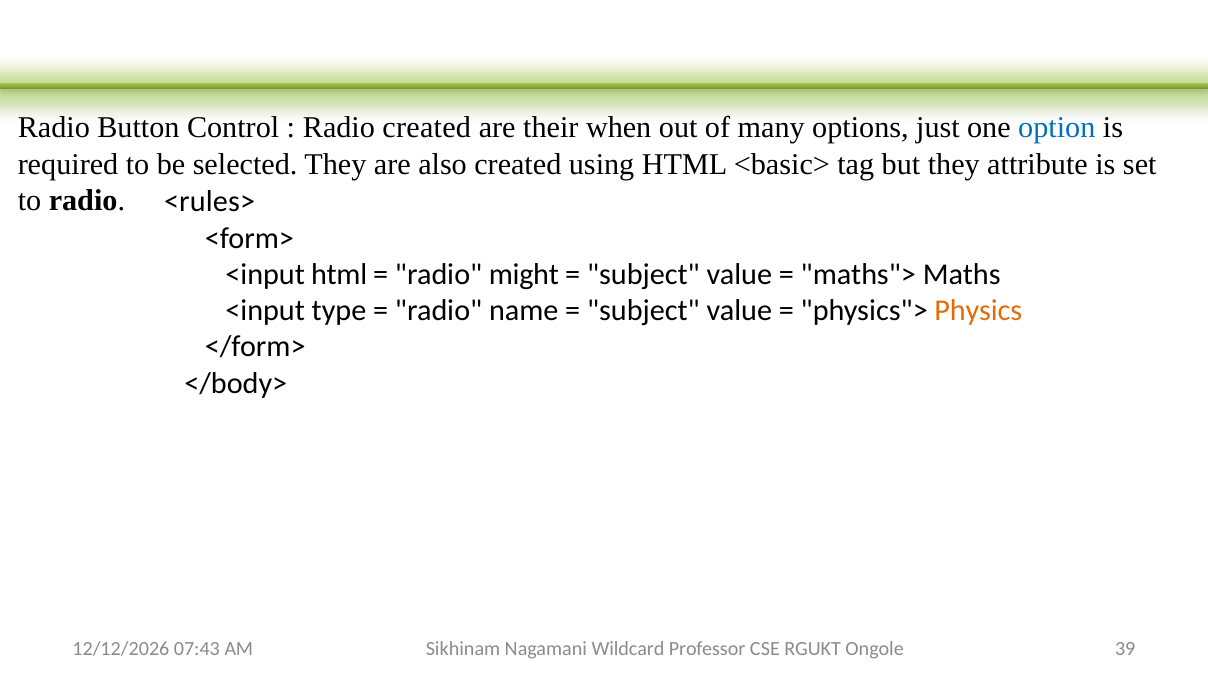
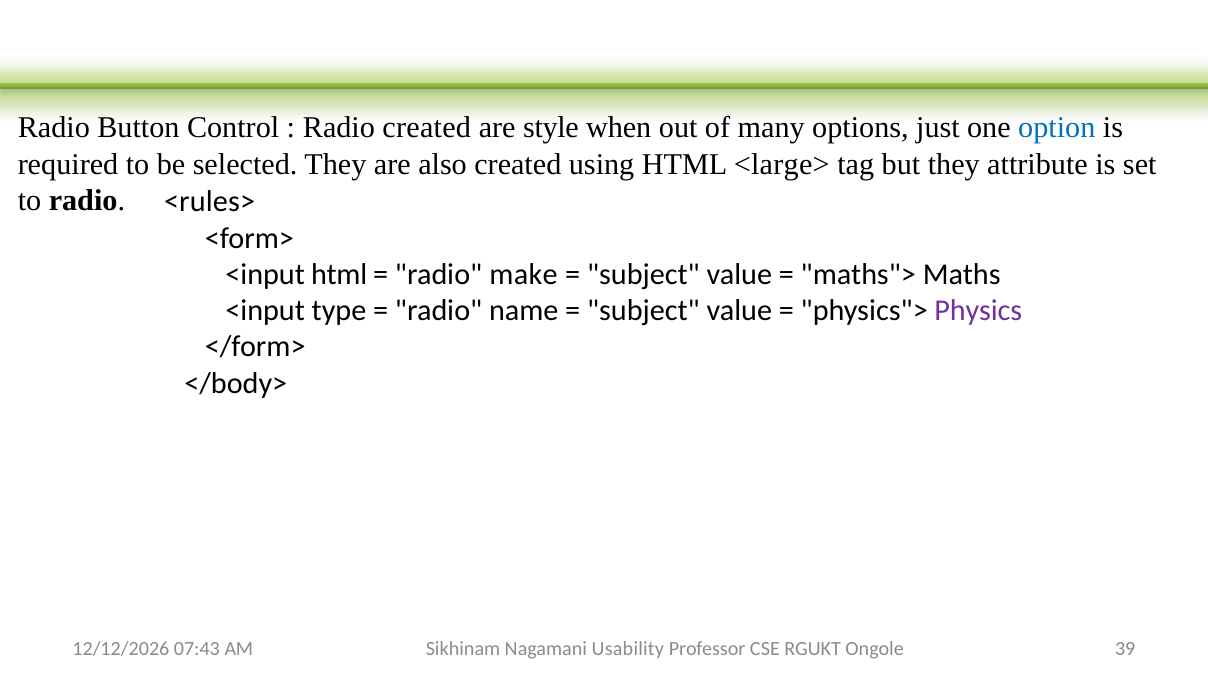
their: their -> style
<basic>: <basic> -> <large>
might: might -> make
Physics colour: orange -> purple
Wildcard: Wildcard -> Usability
